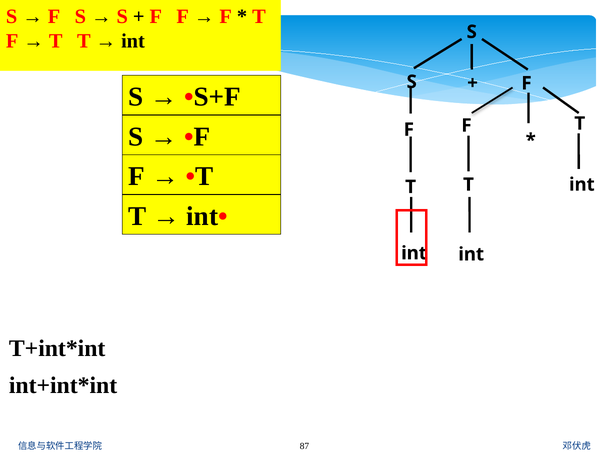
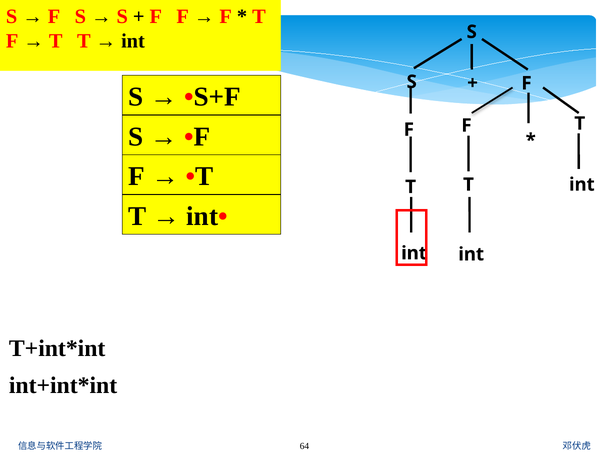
87: 87 -> 64
